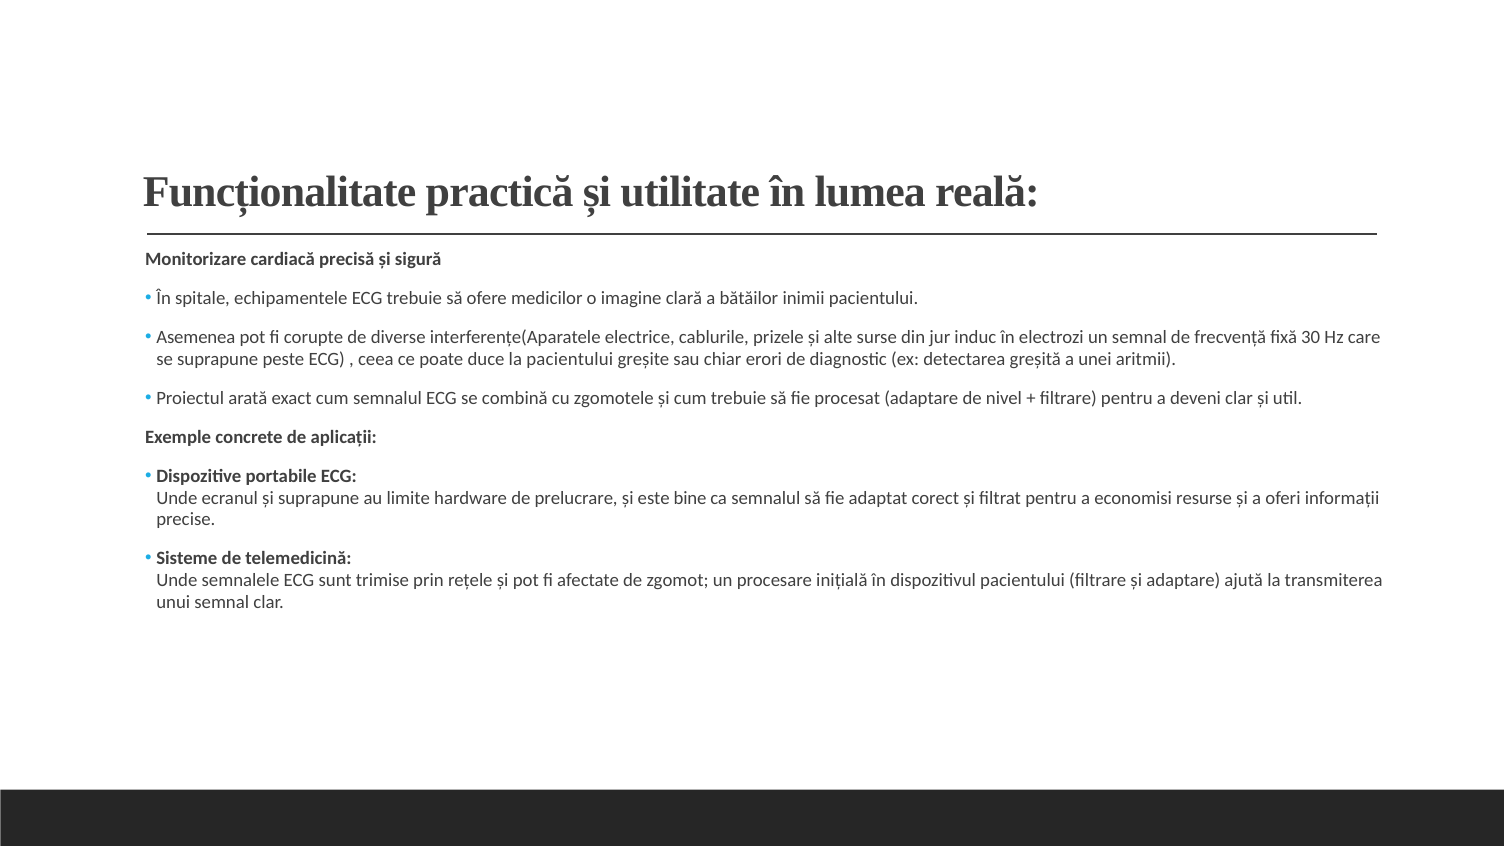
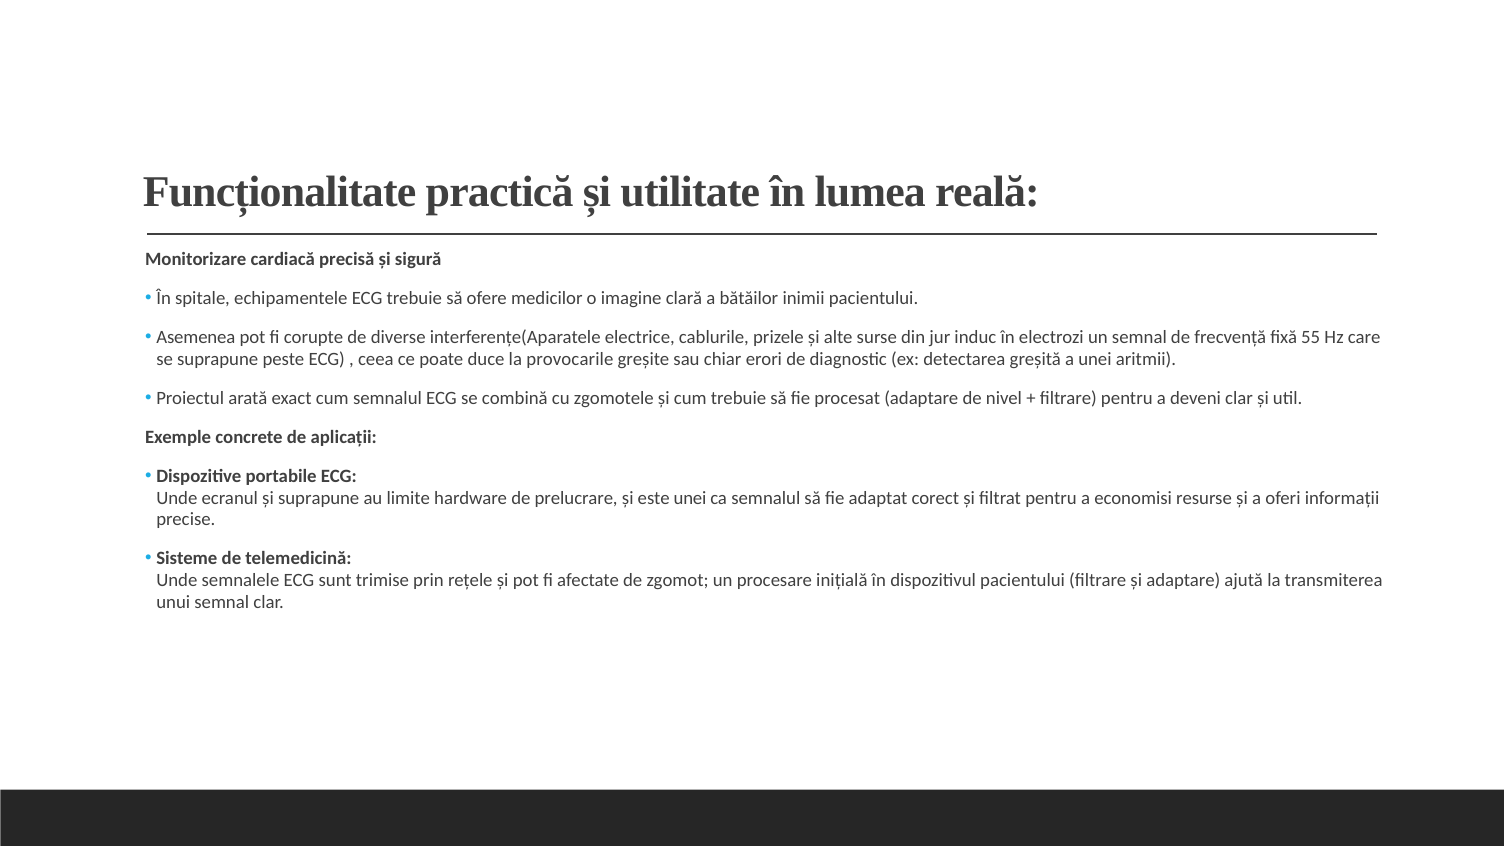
30: 30 -> 55
la pacientului: pacientului -> provocarile
este bine: bine -> unei
